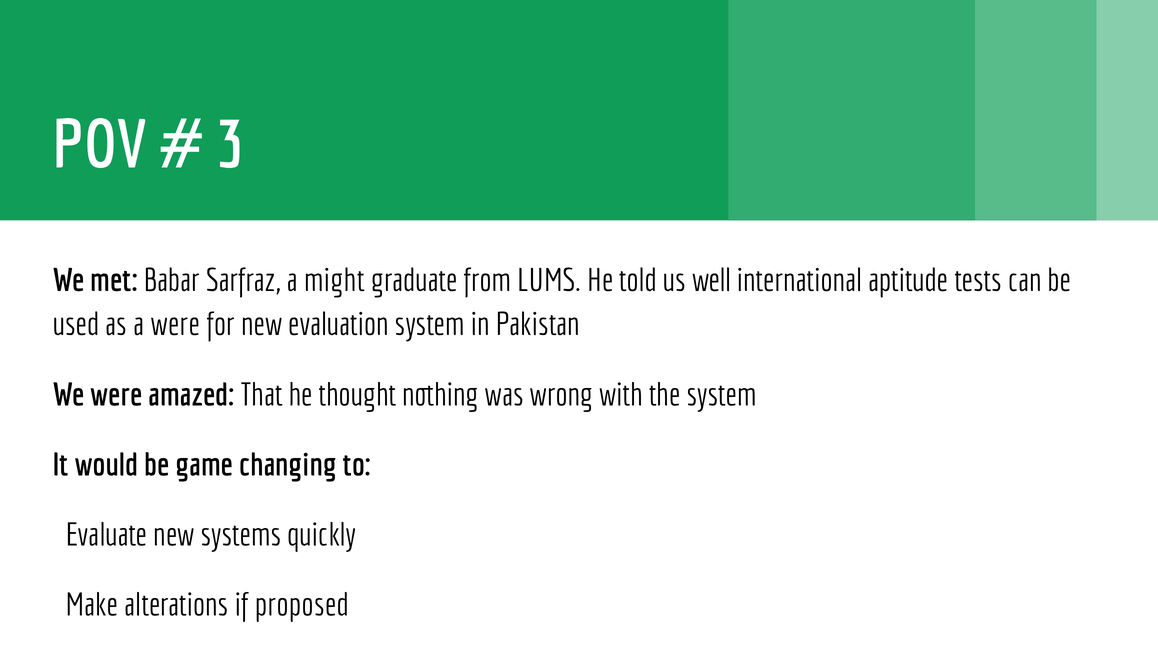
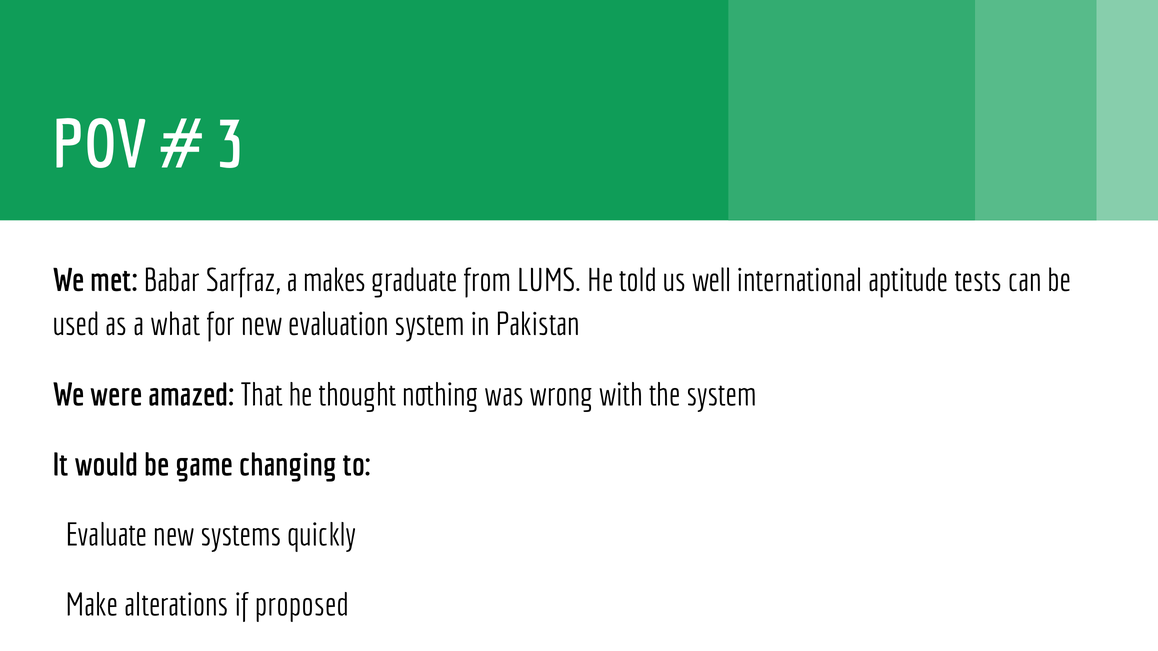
might: might -> makes
a were: were -> what
